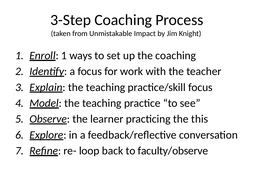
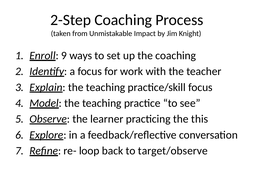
3-Step: 3-Step -> 2-Step
Enroll 1: 1 -> 9
faculty/observe: faculty/observe -> target/observe
